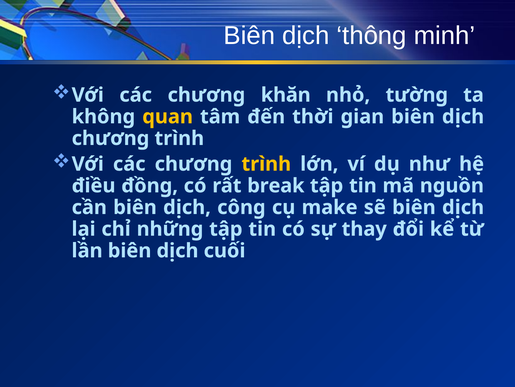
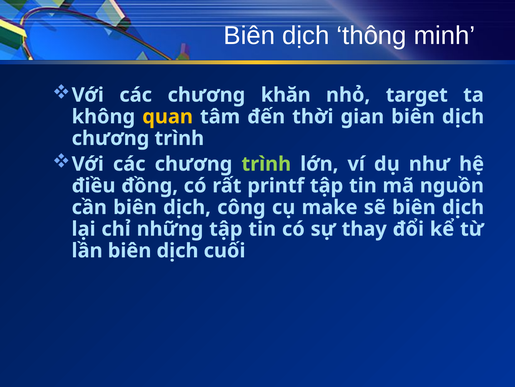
tường: tường -> target
trình at (266, 164) colour: yellow -> light green
break: break -> printf
